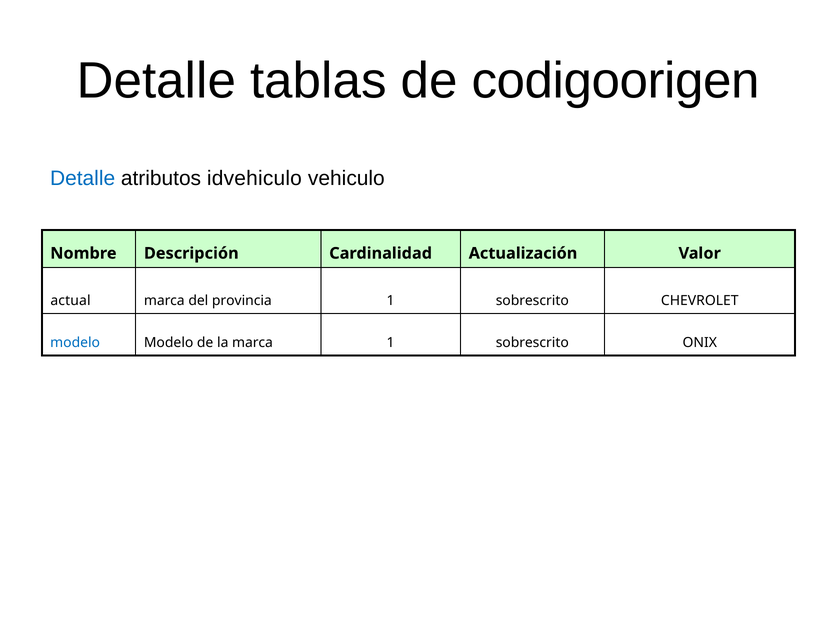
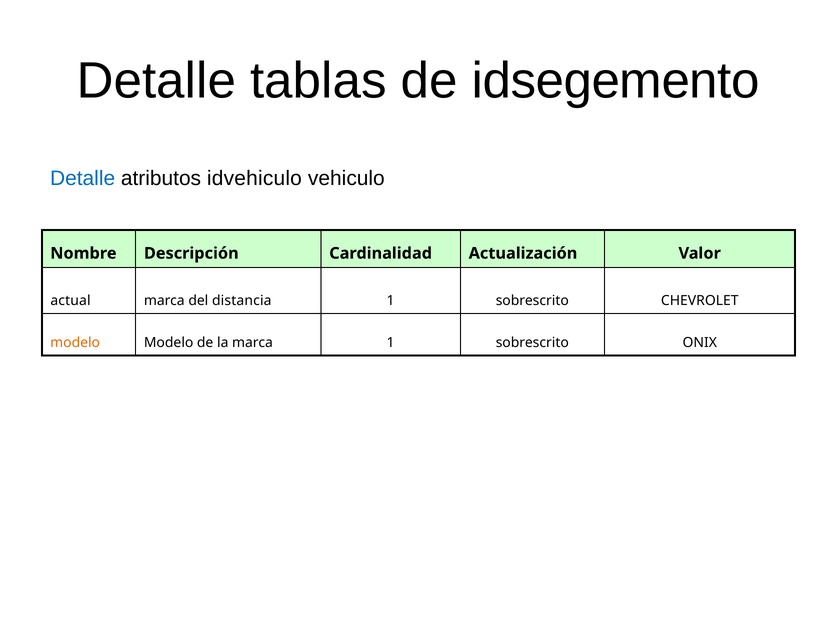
codigoorigen: codigoorigen -> idsegemento
provincia: provincia -> distancia
modelo at (75, 343) colour: blue -> orange
